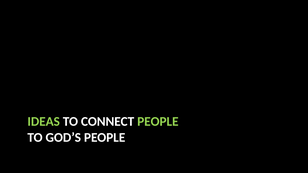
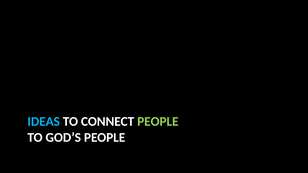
IDEAS colour: light green -> light blue
